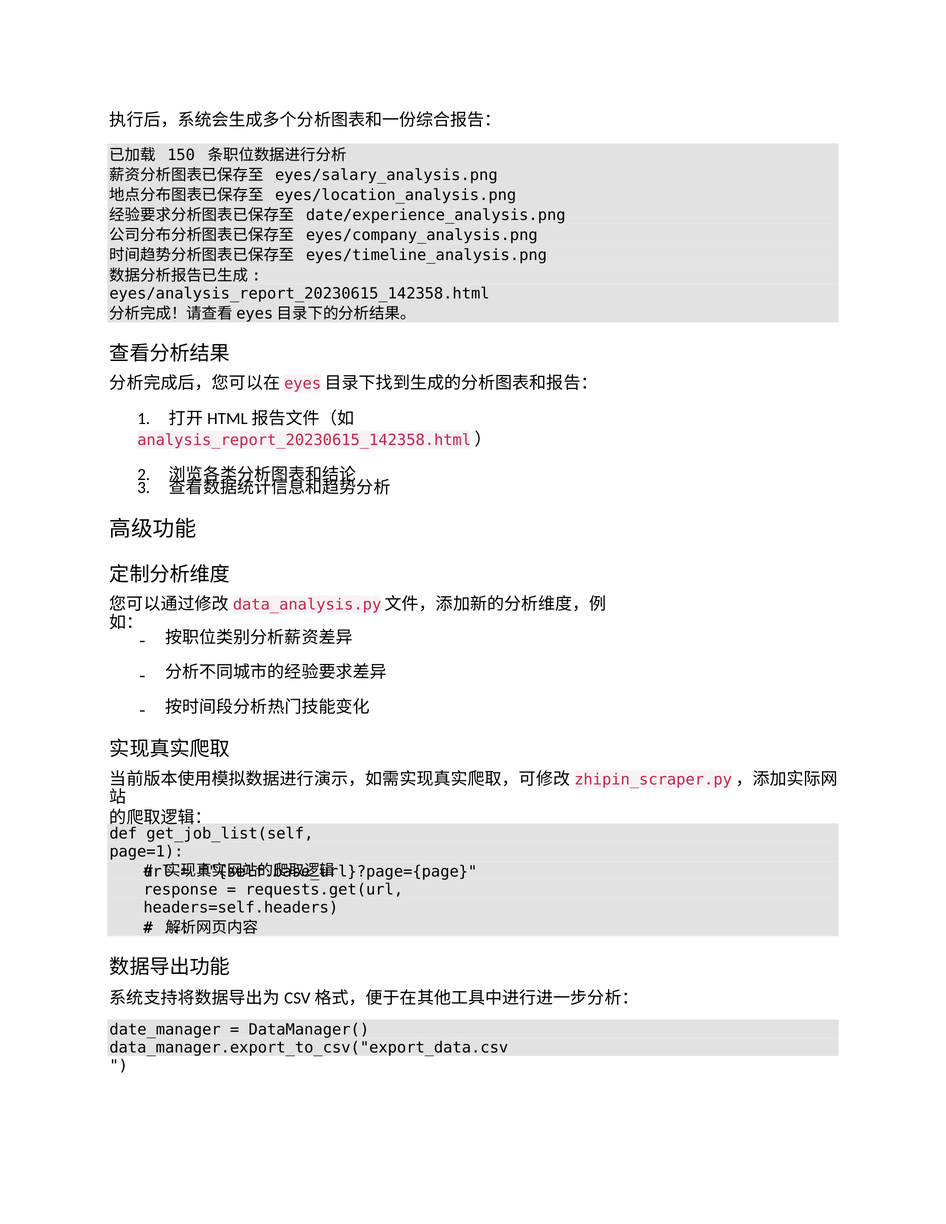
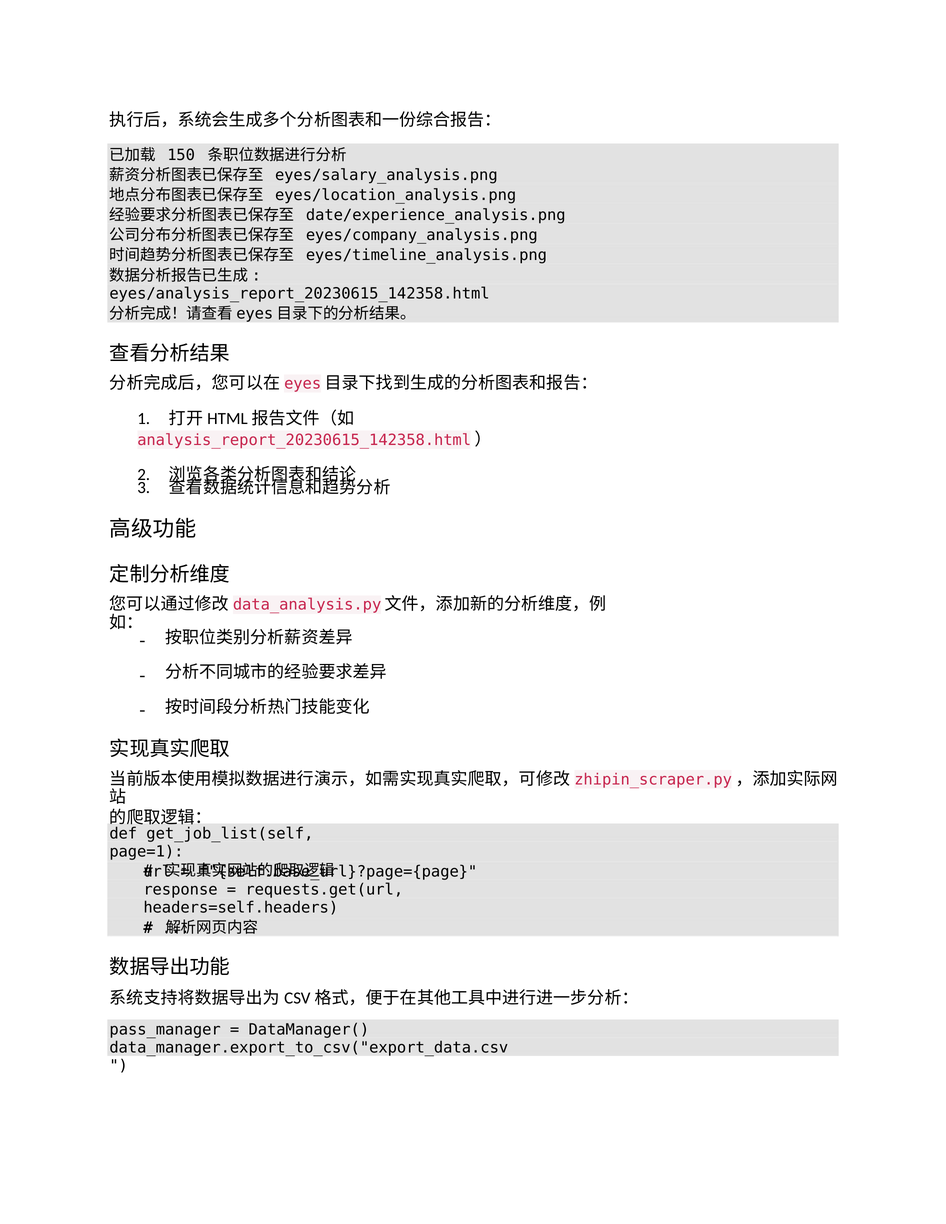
date_manager: date_manager -> pass_manager
